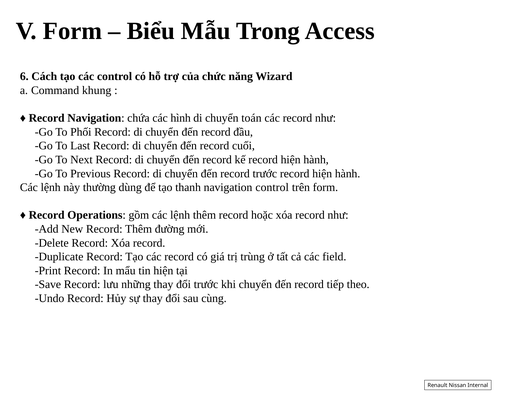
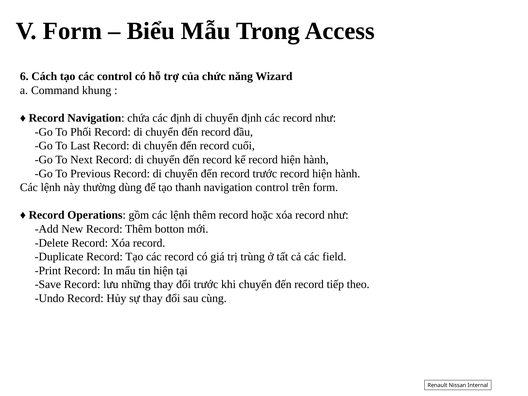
các hình: hình -> định
chuyển toán: toán -> định
đường: đường -> botton
